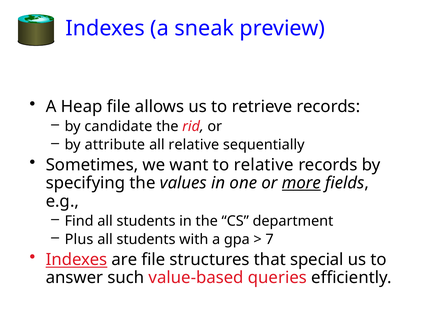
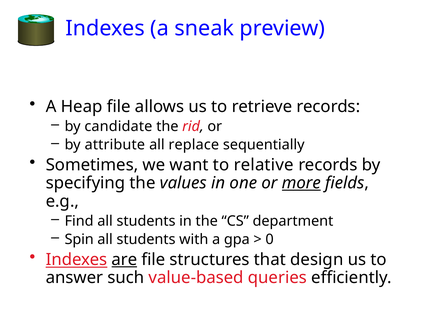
all relative: relative -> replace
Plus: Plus -> Spin
7: 7 -> 0
are underline: none -> present
special: special -> design
